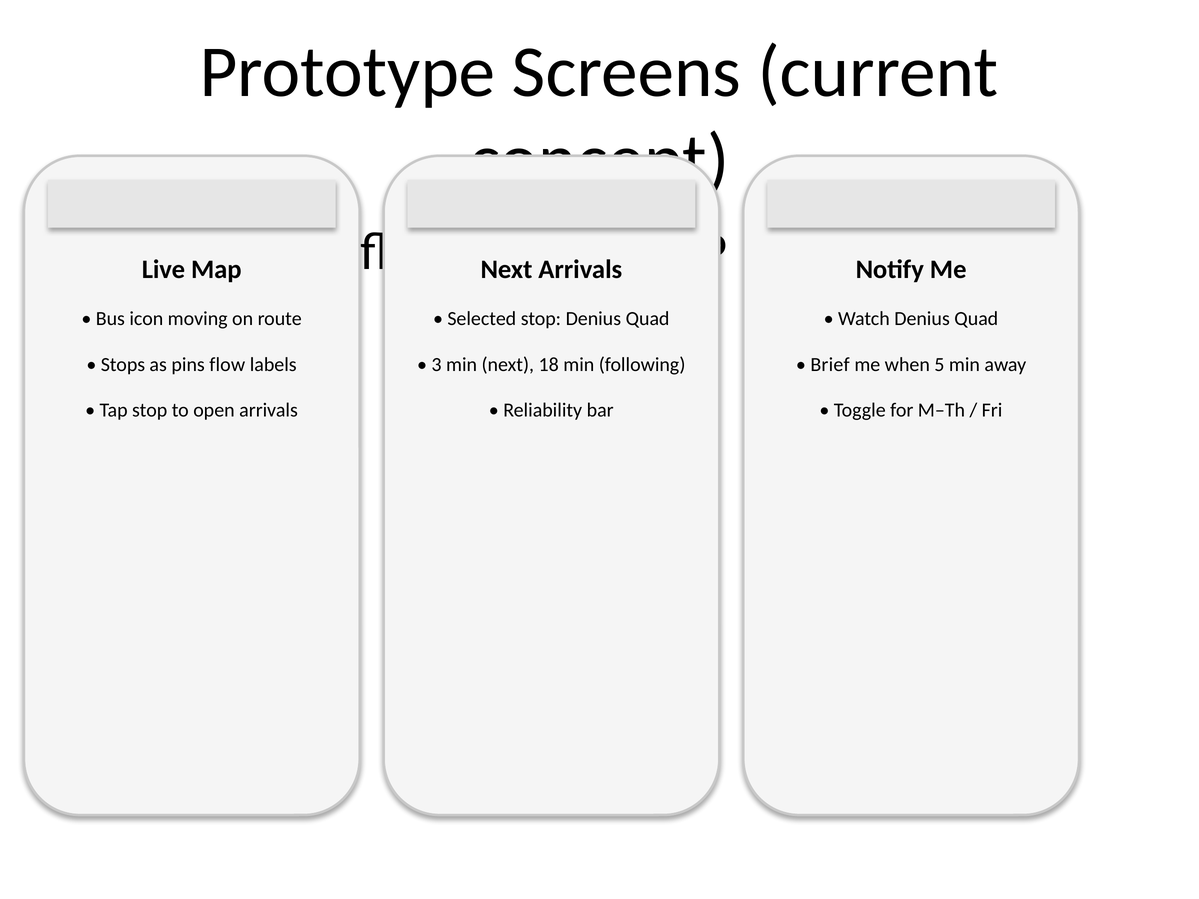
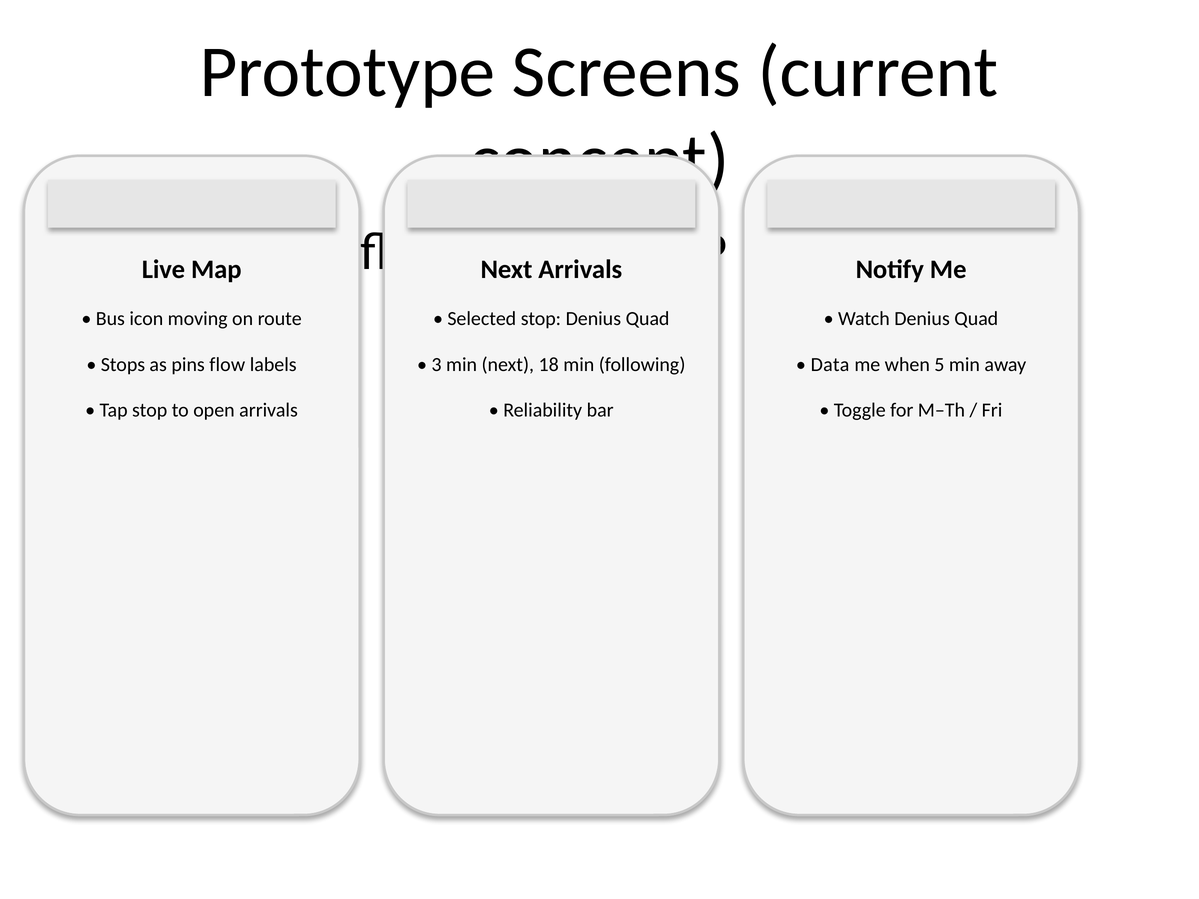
Brief: Brief -> Data
